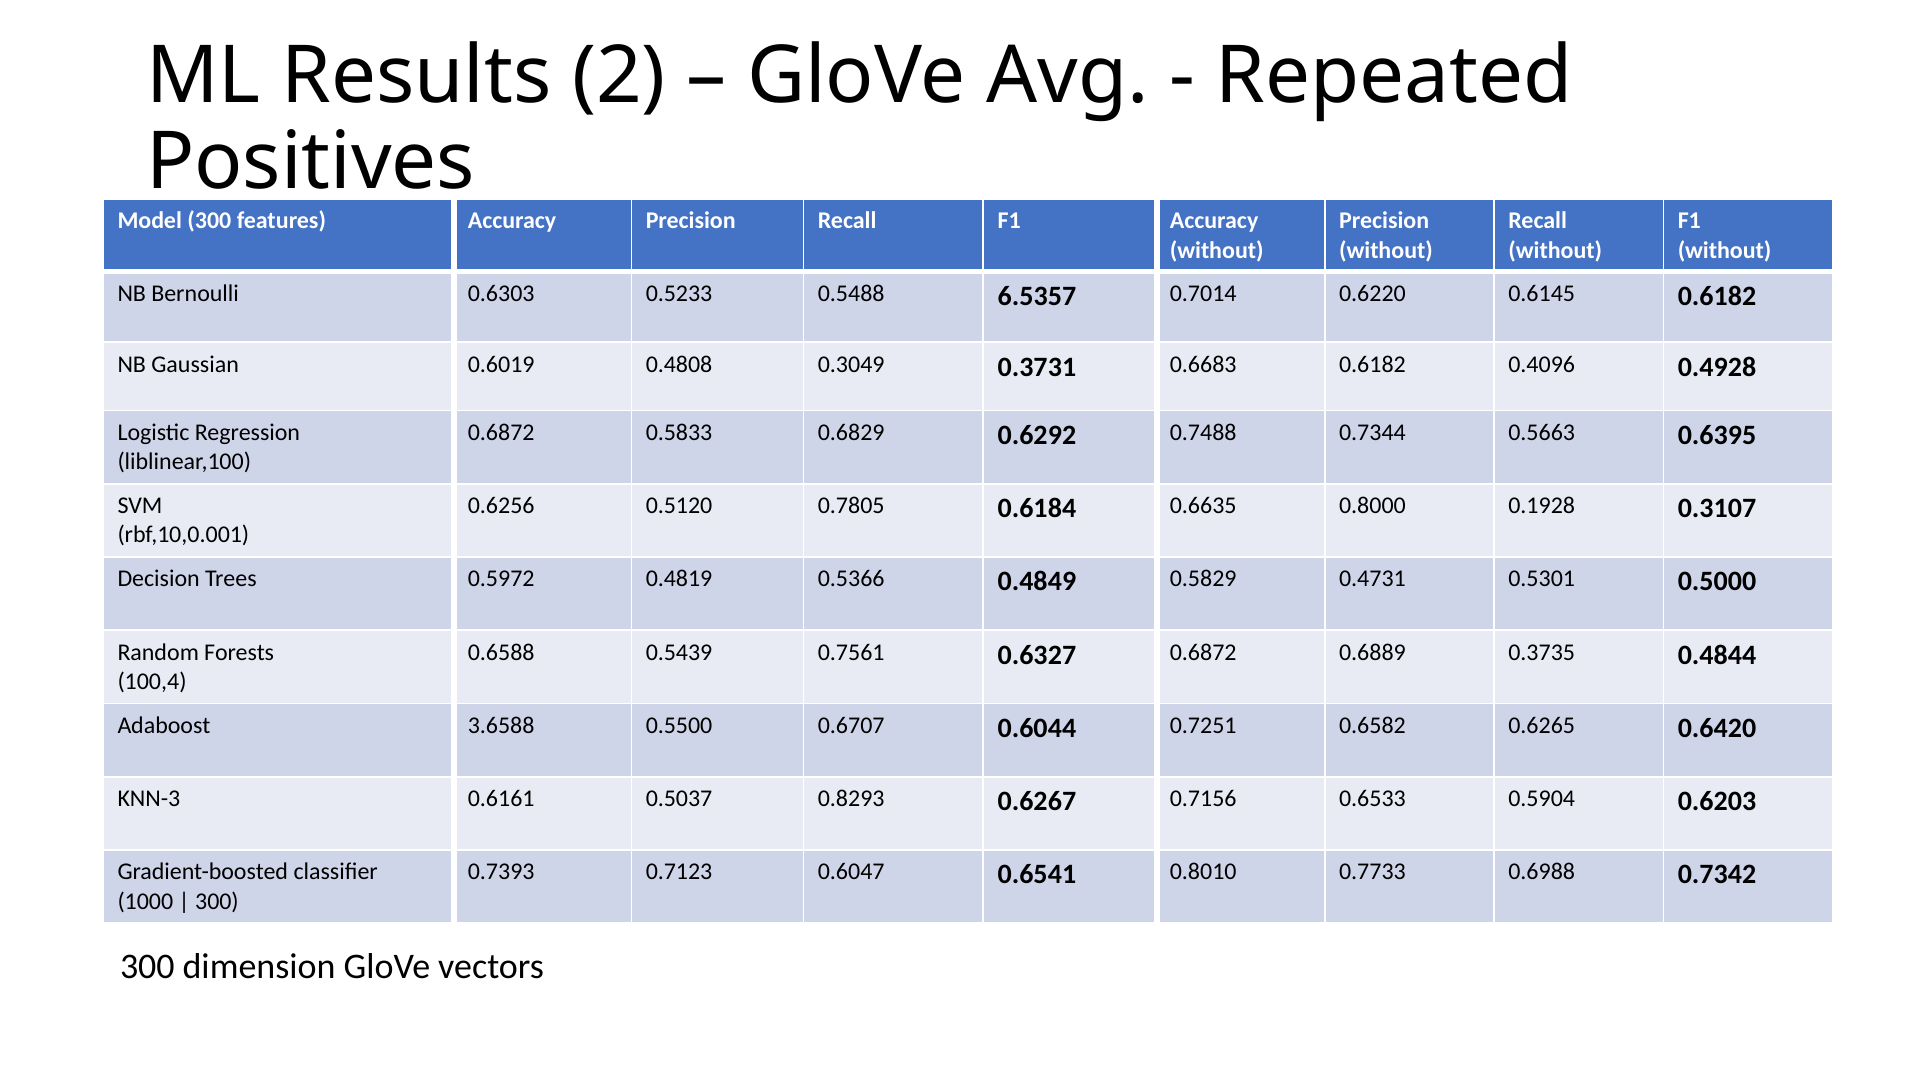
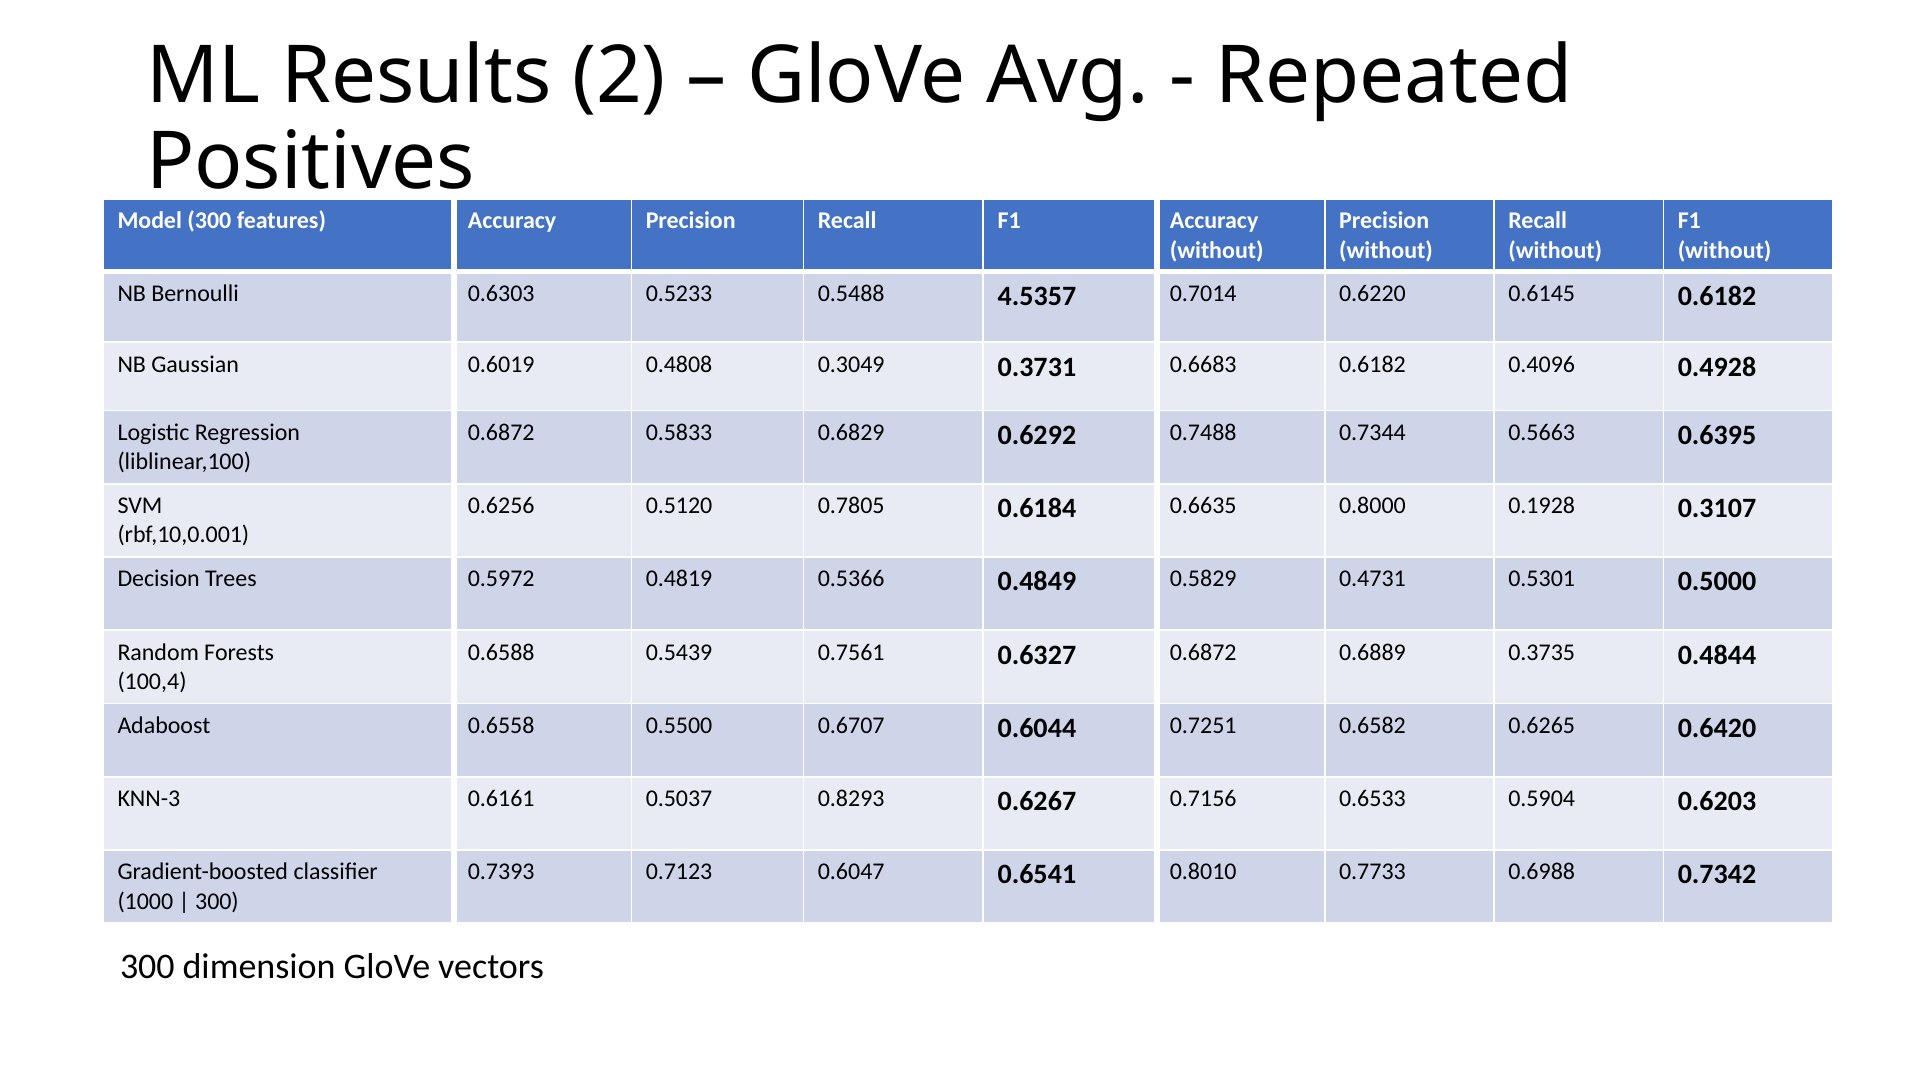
6.5357: 6.5357 -> 4.5357
3.6588: 3.6588 -> 0.6558
